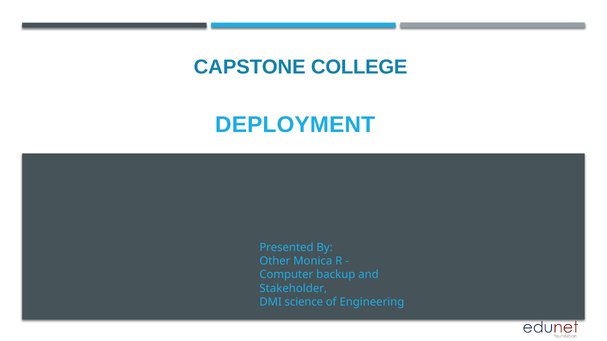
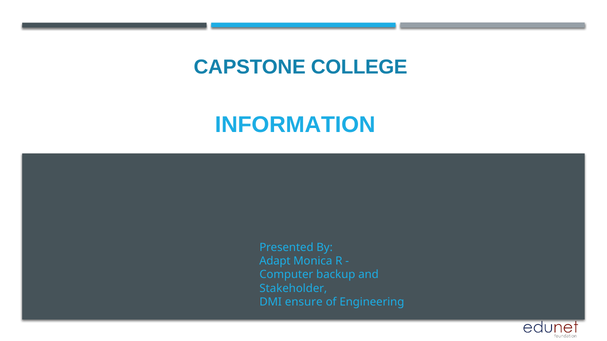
DEPLOYMENT: DEPLOYMENT -> INFORMATION
Other: Other -> Adapt
science: science -> ensure
